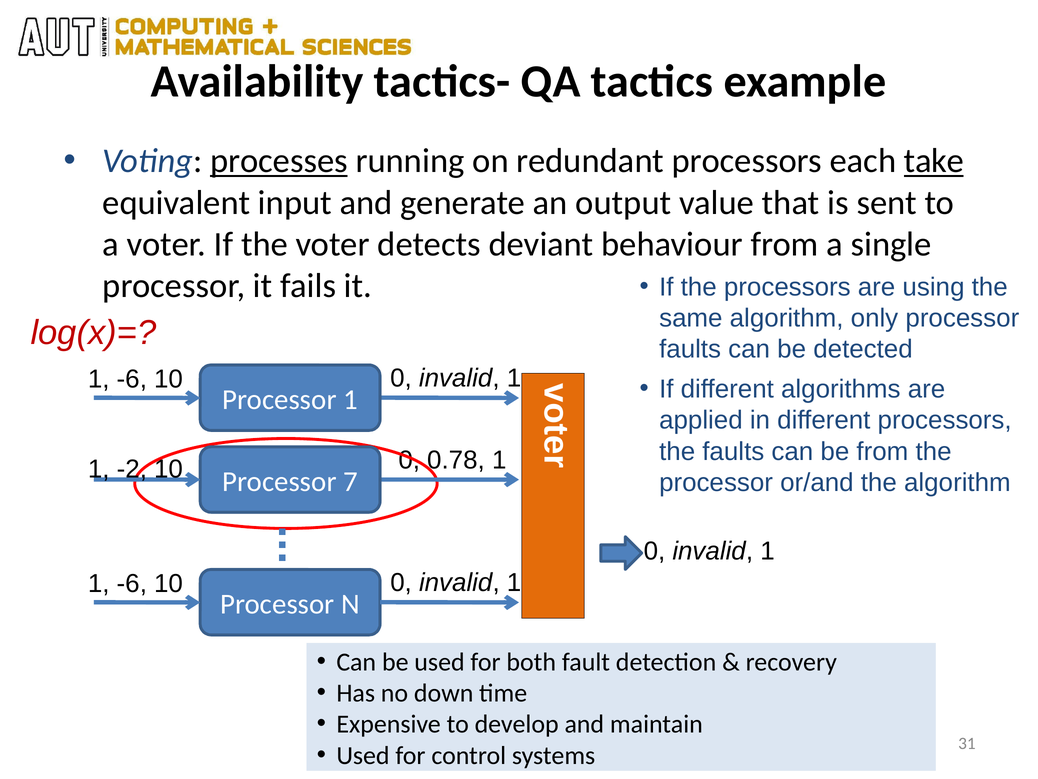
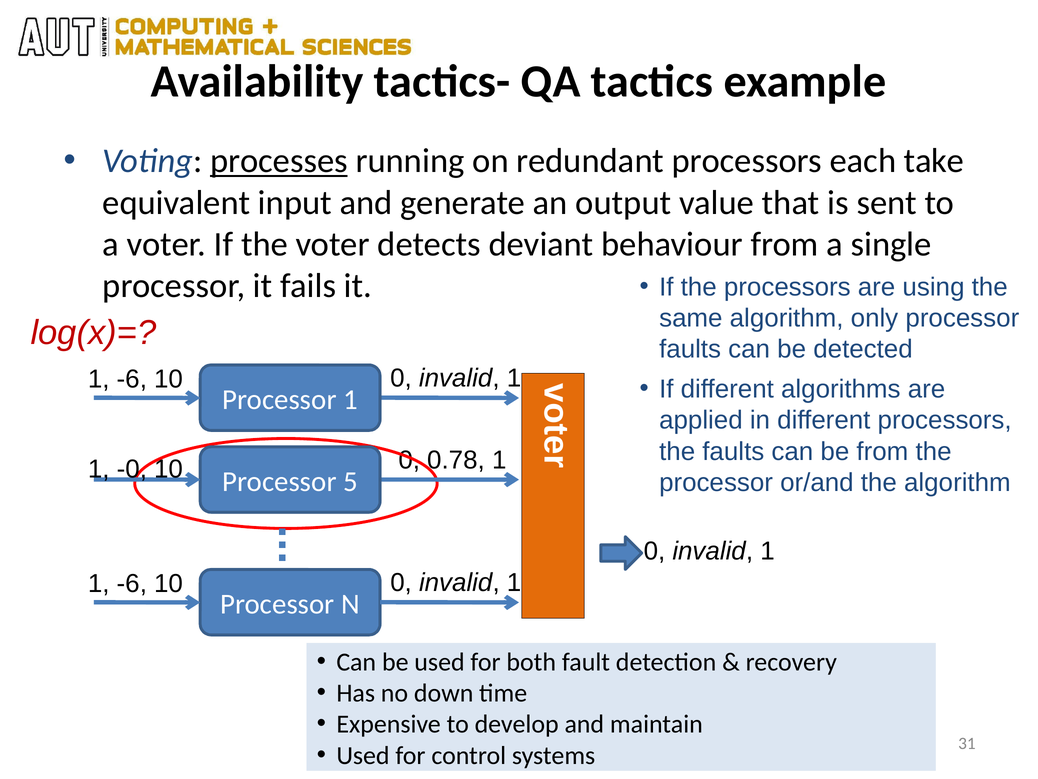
take underline: present -> none
-2: -2 -> -0
7: 7 -> 5
